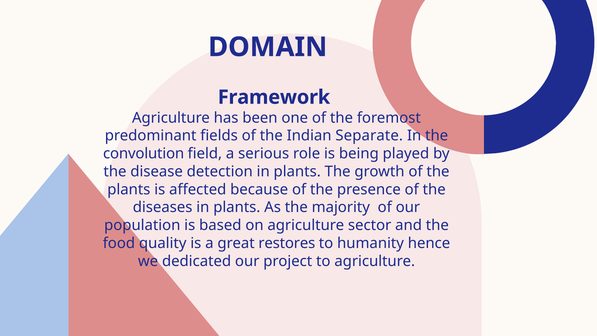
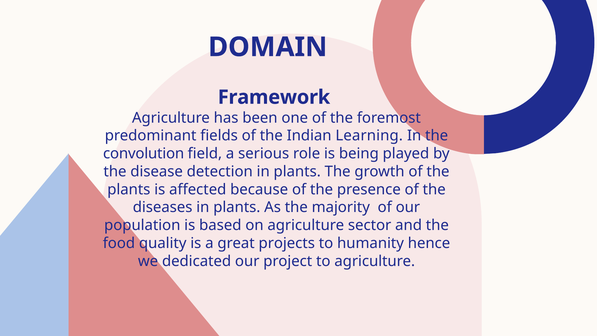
Separate: Separate -> Learning
restores: restores -> projects
